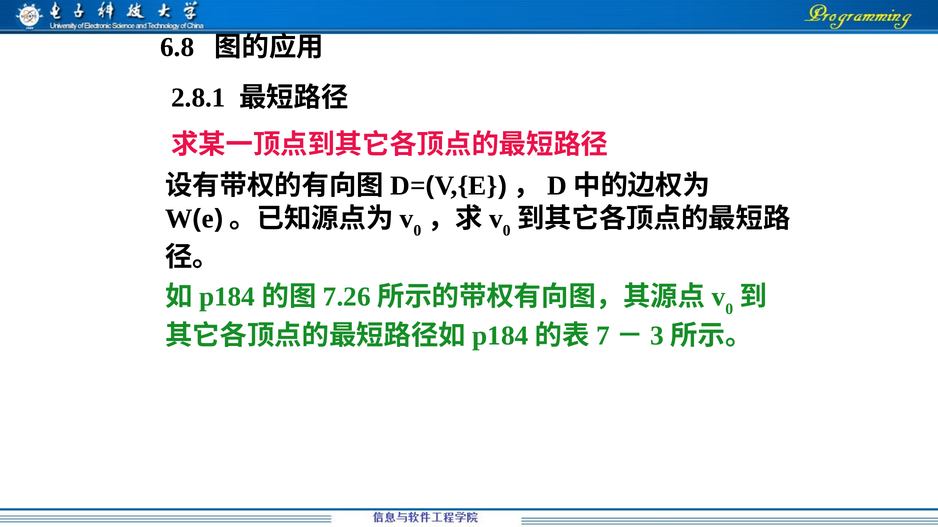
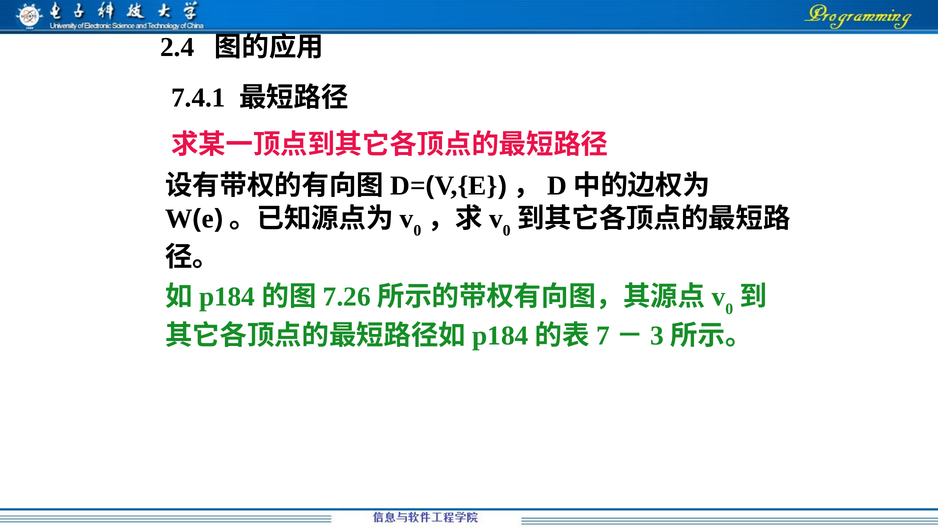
6.8: 6.8 -> 2.4
2.8.1: 2.8.1 -> 7.4.1
